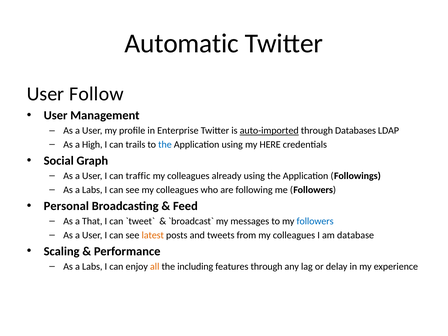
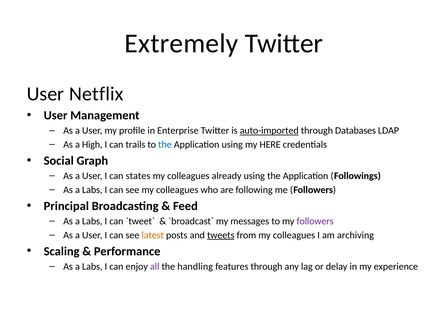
Automatic: Automatic -> Extremely
Follow: Follow -> Netflix
traffic: traffic -> states
Personal: Personal -> Principal
That at (92, 221): That -> Labs
followers at (315, 221) colour: blue -> purple
tweets underline: none -> present
database: database -> archiving
all colour: orange -> purple
including: including -> handling
